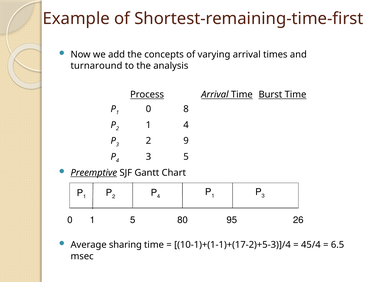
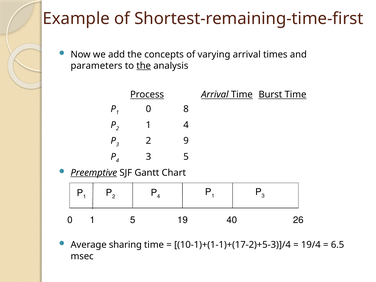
turnaround: turnaround -> parameters
the at (144, 66) underline: none -> present
80: 80 -> 19
95: 95 -> 40
45/4: 45/4 -> 19/4
